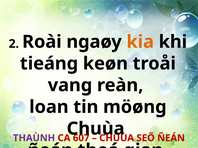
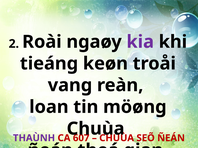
kia colour: orange -> purple
